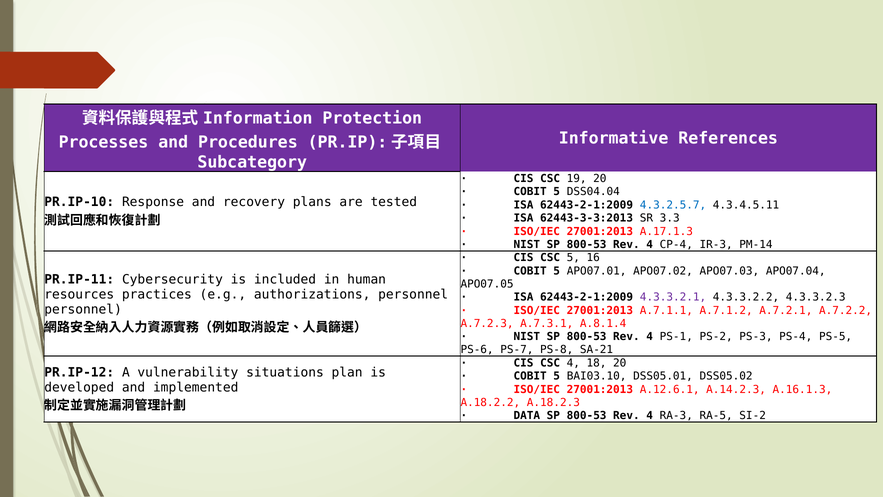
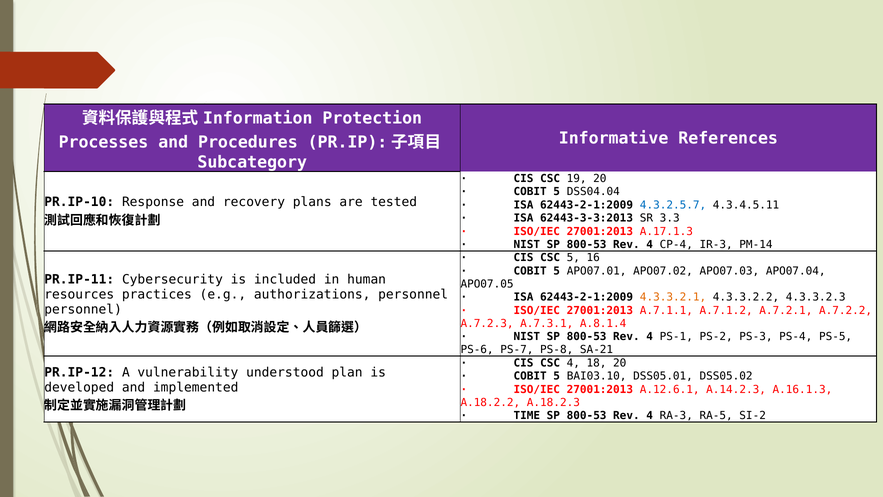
4.3.3.2.1 colour: purple -> orange
situations: situations -> understood
DATA: DATA -> TIME
